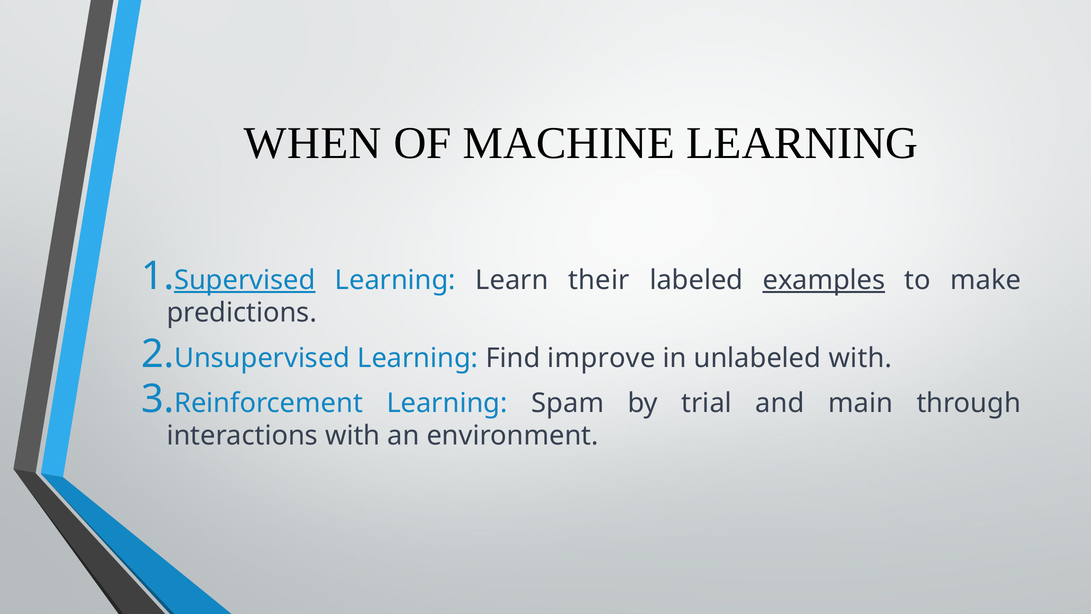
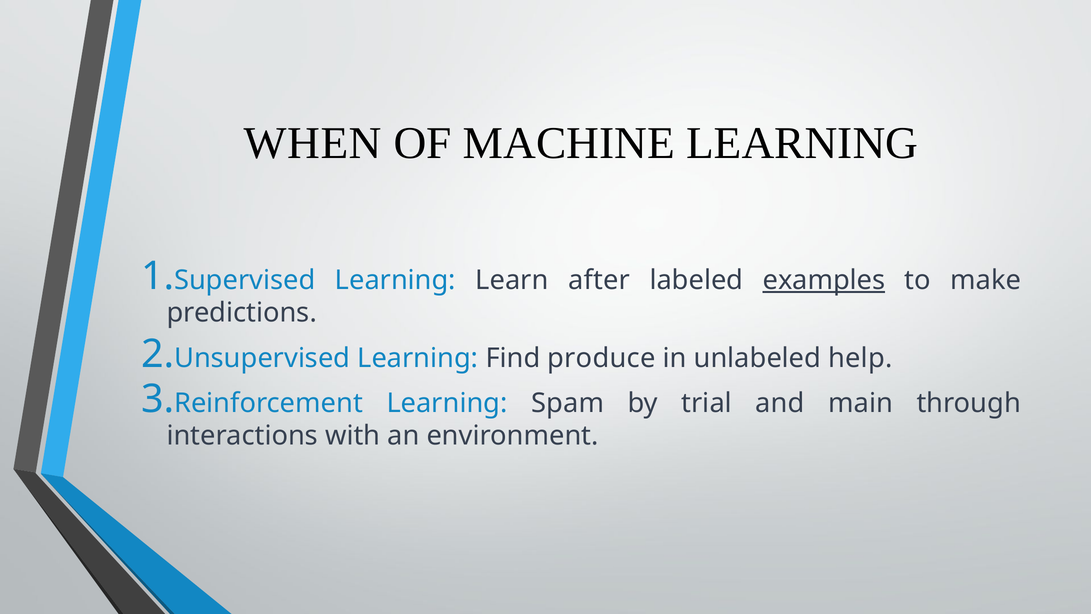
Supervised underline: present -> none
their: their -> after
improve: improve -> produce
unlabeled with: with -> help
